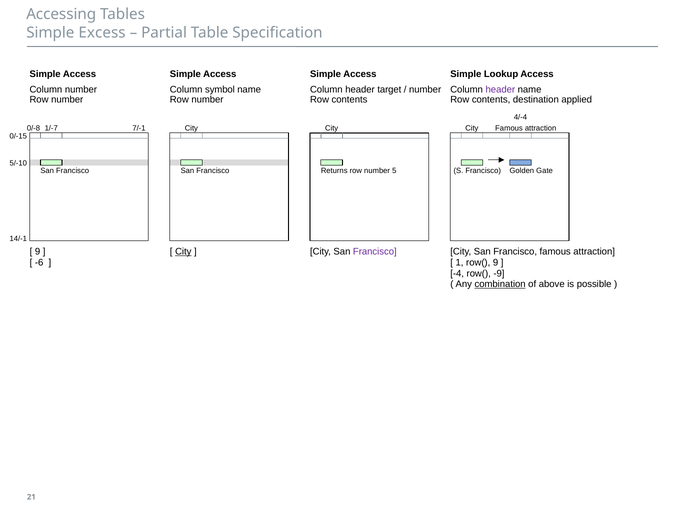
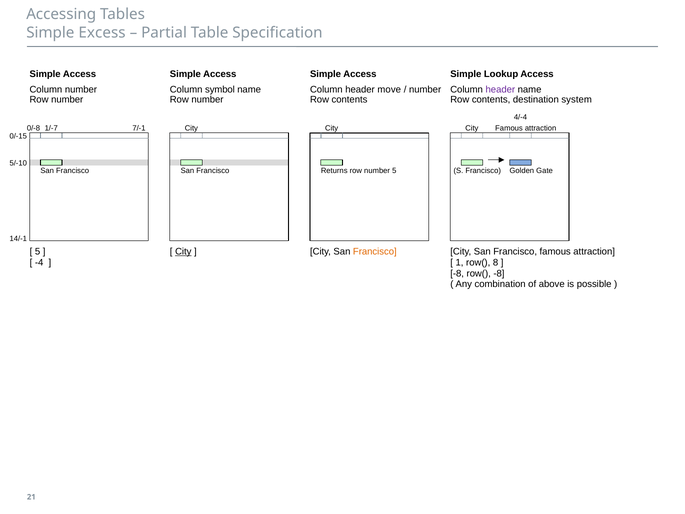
target: target -> move
applied: applied -> system
9 at (38, 252): 9 -> 5
Francisco at (375, 252) colour: purple -> orange
-6: -6 -> -4
row( 9: 9 -> 8
-4 at (457, 273): -4 -> -8
row( -9: -9 -> -8
combination underline: present -> none
